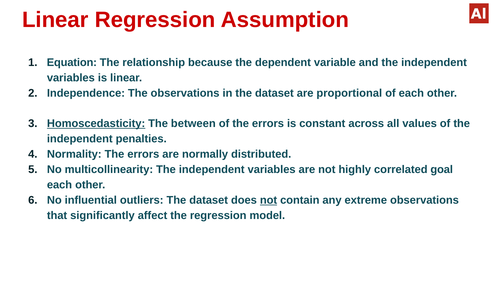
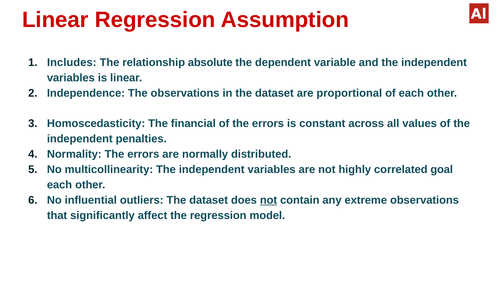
Equation: Equation -> Includes
because: because -> absolute
Homoscedasticity underline: present -> none
between: between -> financial
